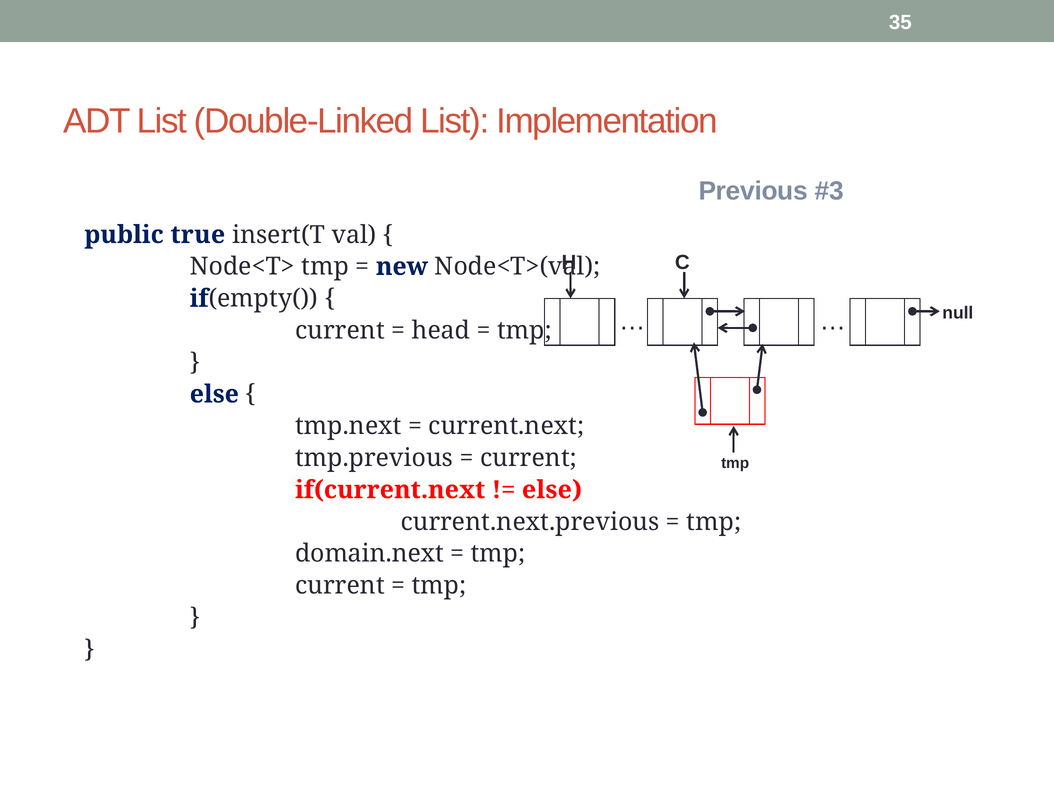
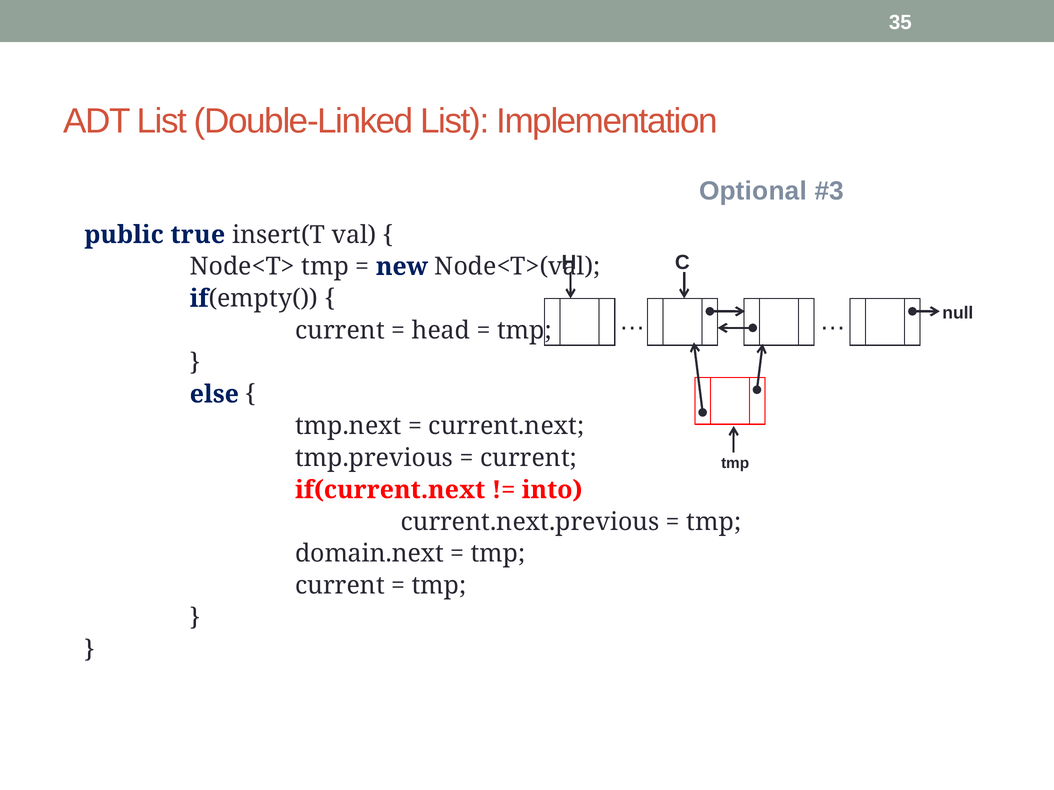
Previous: Previous -> Optional
else at (552, 490): else -> into
